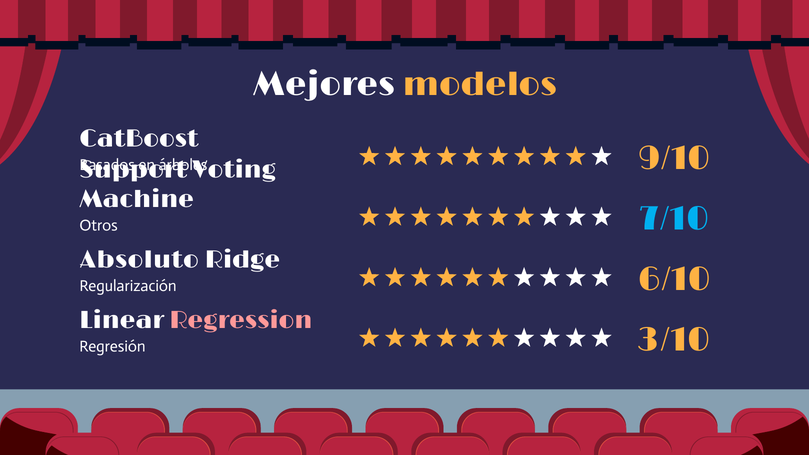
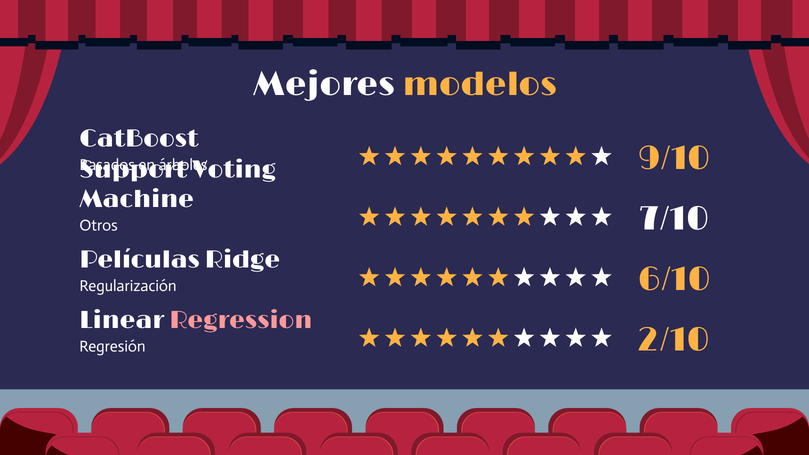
7/10 colour: light blue -> white
Absoluto: Absoluto -> Películas
3/10: 3/10 -> 2/10
